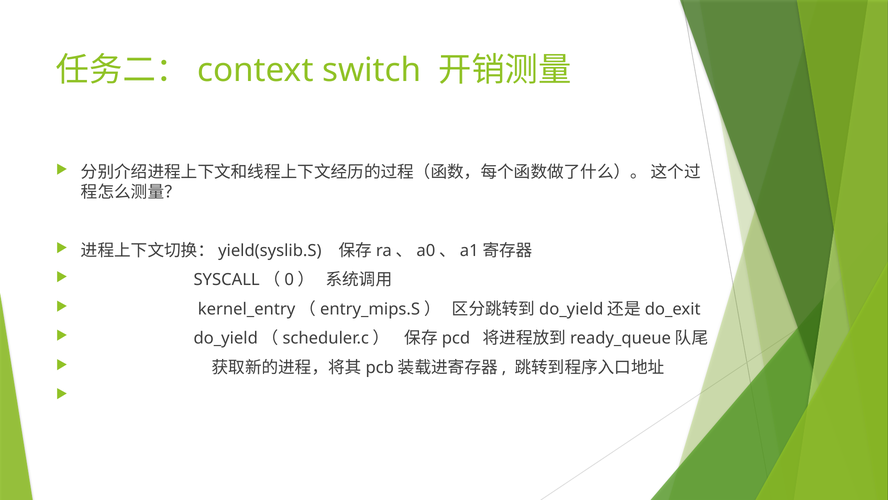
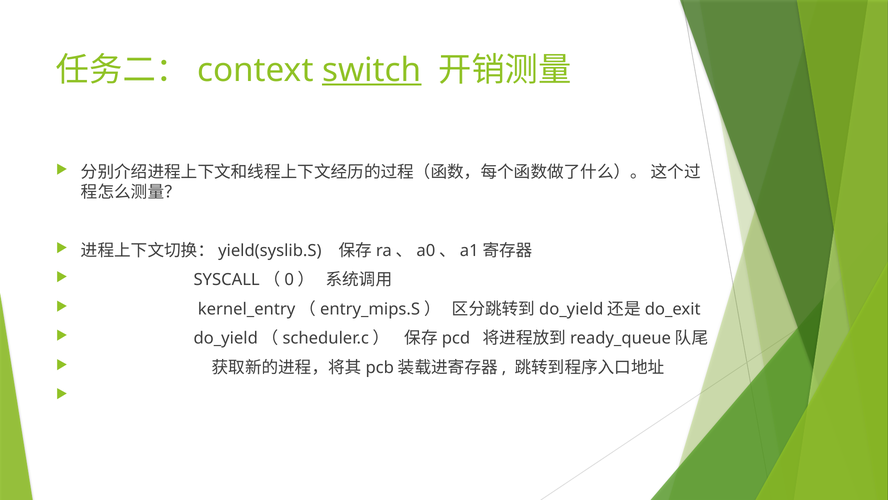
switch underline: none -> present
